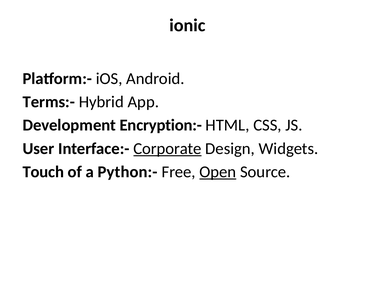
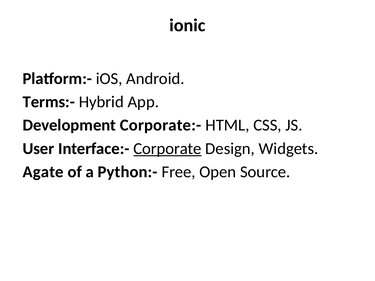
Encryption:-: Encryption:- -> Corporate:-
Touch: Touch -> Agate
Open underline: present -> none
